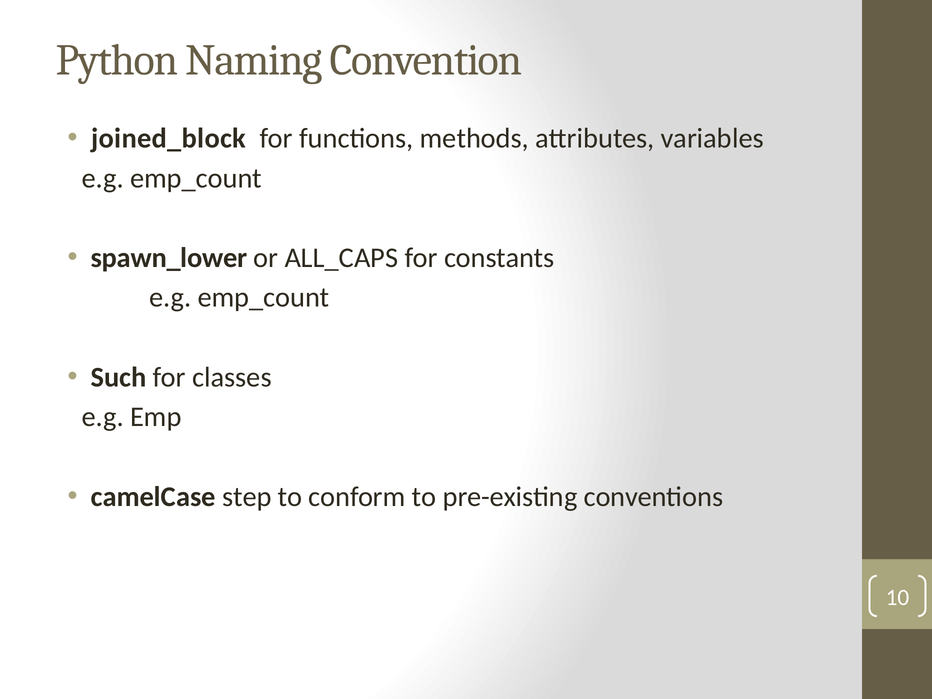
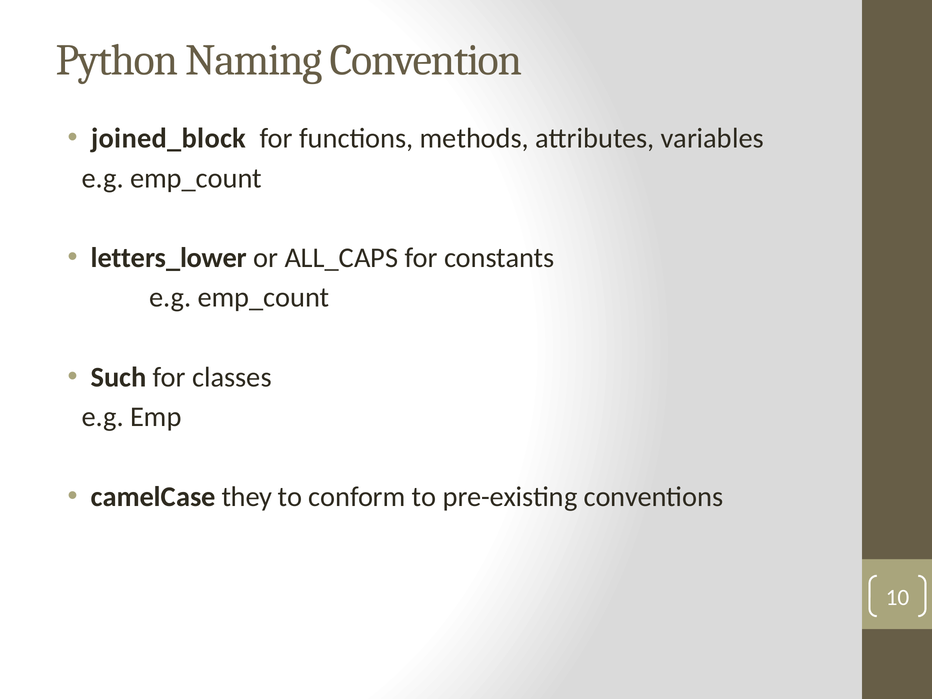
spawn_lower: spawn_lower -> letters_lower
step: step -> they
